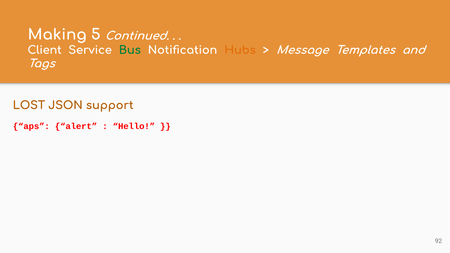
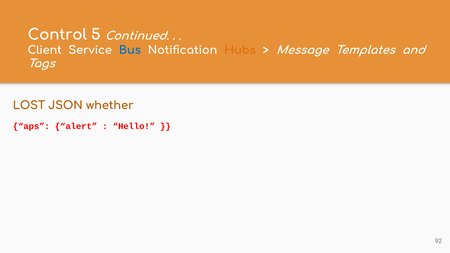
Making: Making -> Control
Bus colour: green -> blue
support: support -> whether
